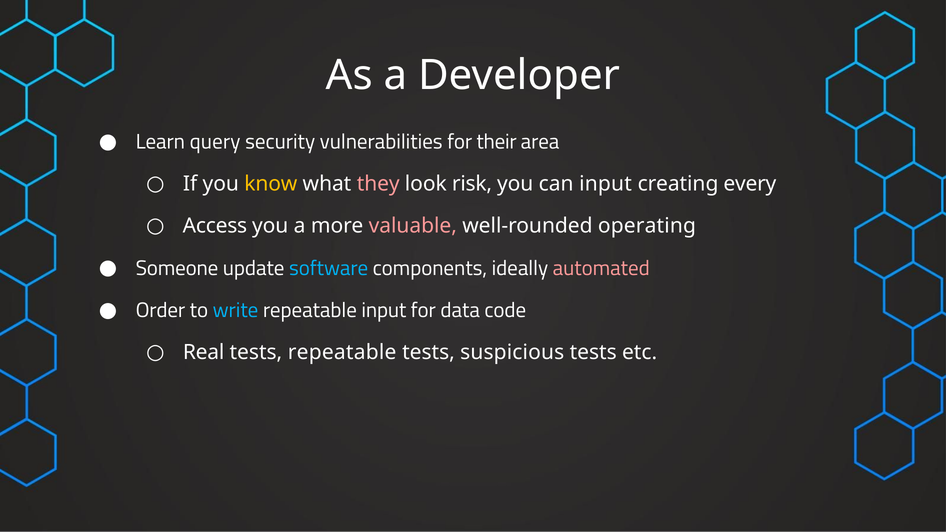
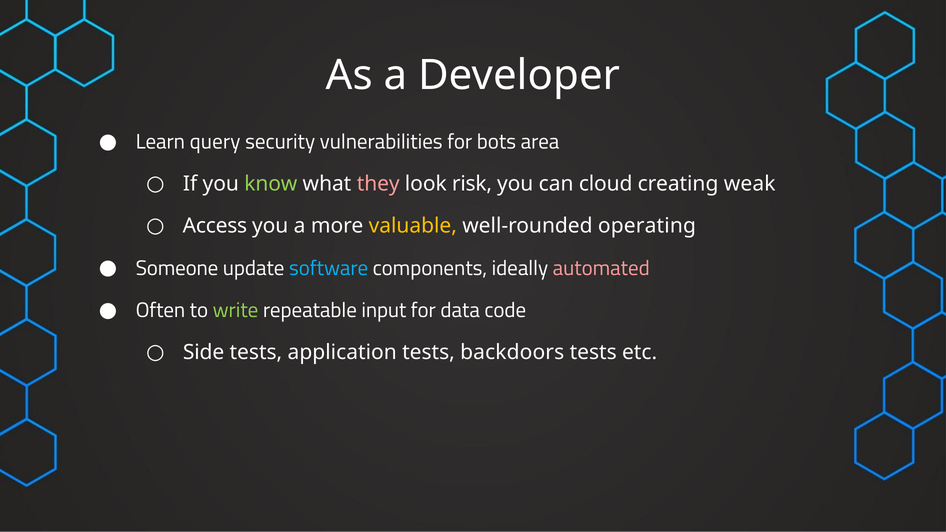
their: their -> bots
know colour: yellow -> light green
can input: input -> cloud
every: every -> weak
valuable colour: pink -> yellow
Order: Order -> Often
write colour: light blue -> light green
Real: Real -> Side
tests repeatable: repeatable -> application
suspicious: suspicious -> backdoors
